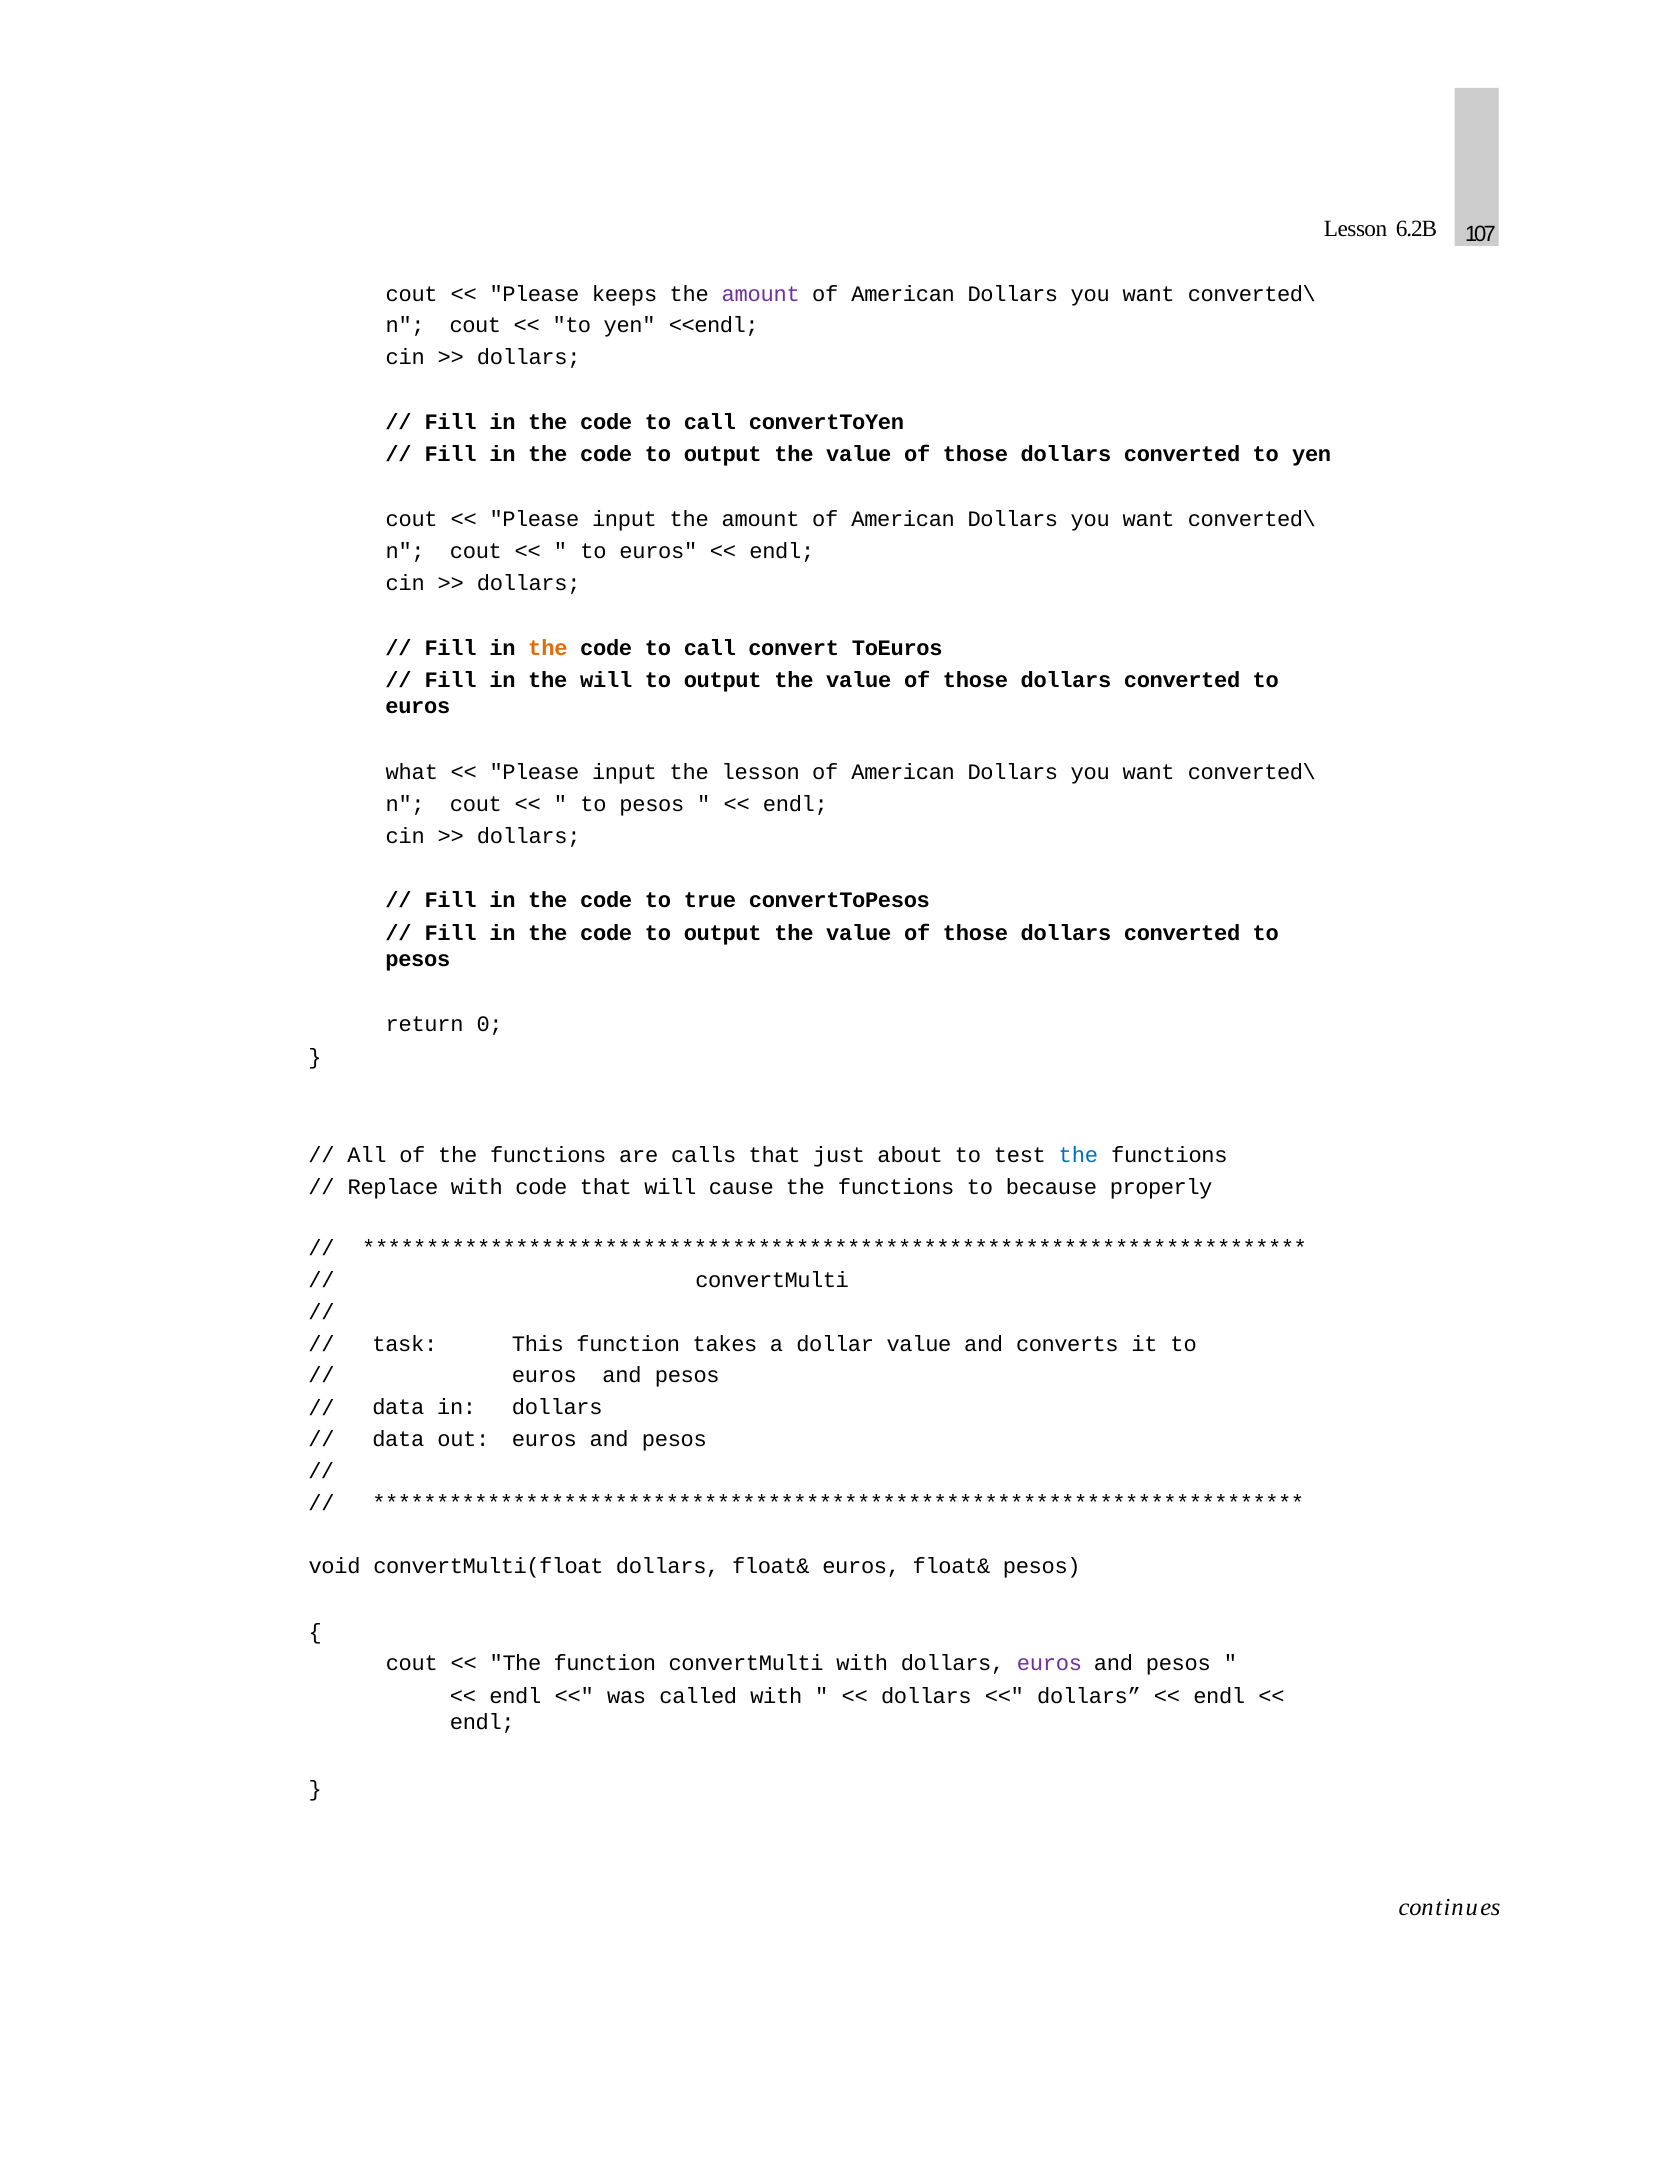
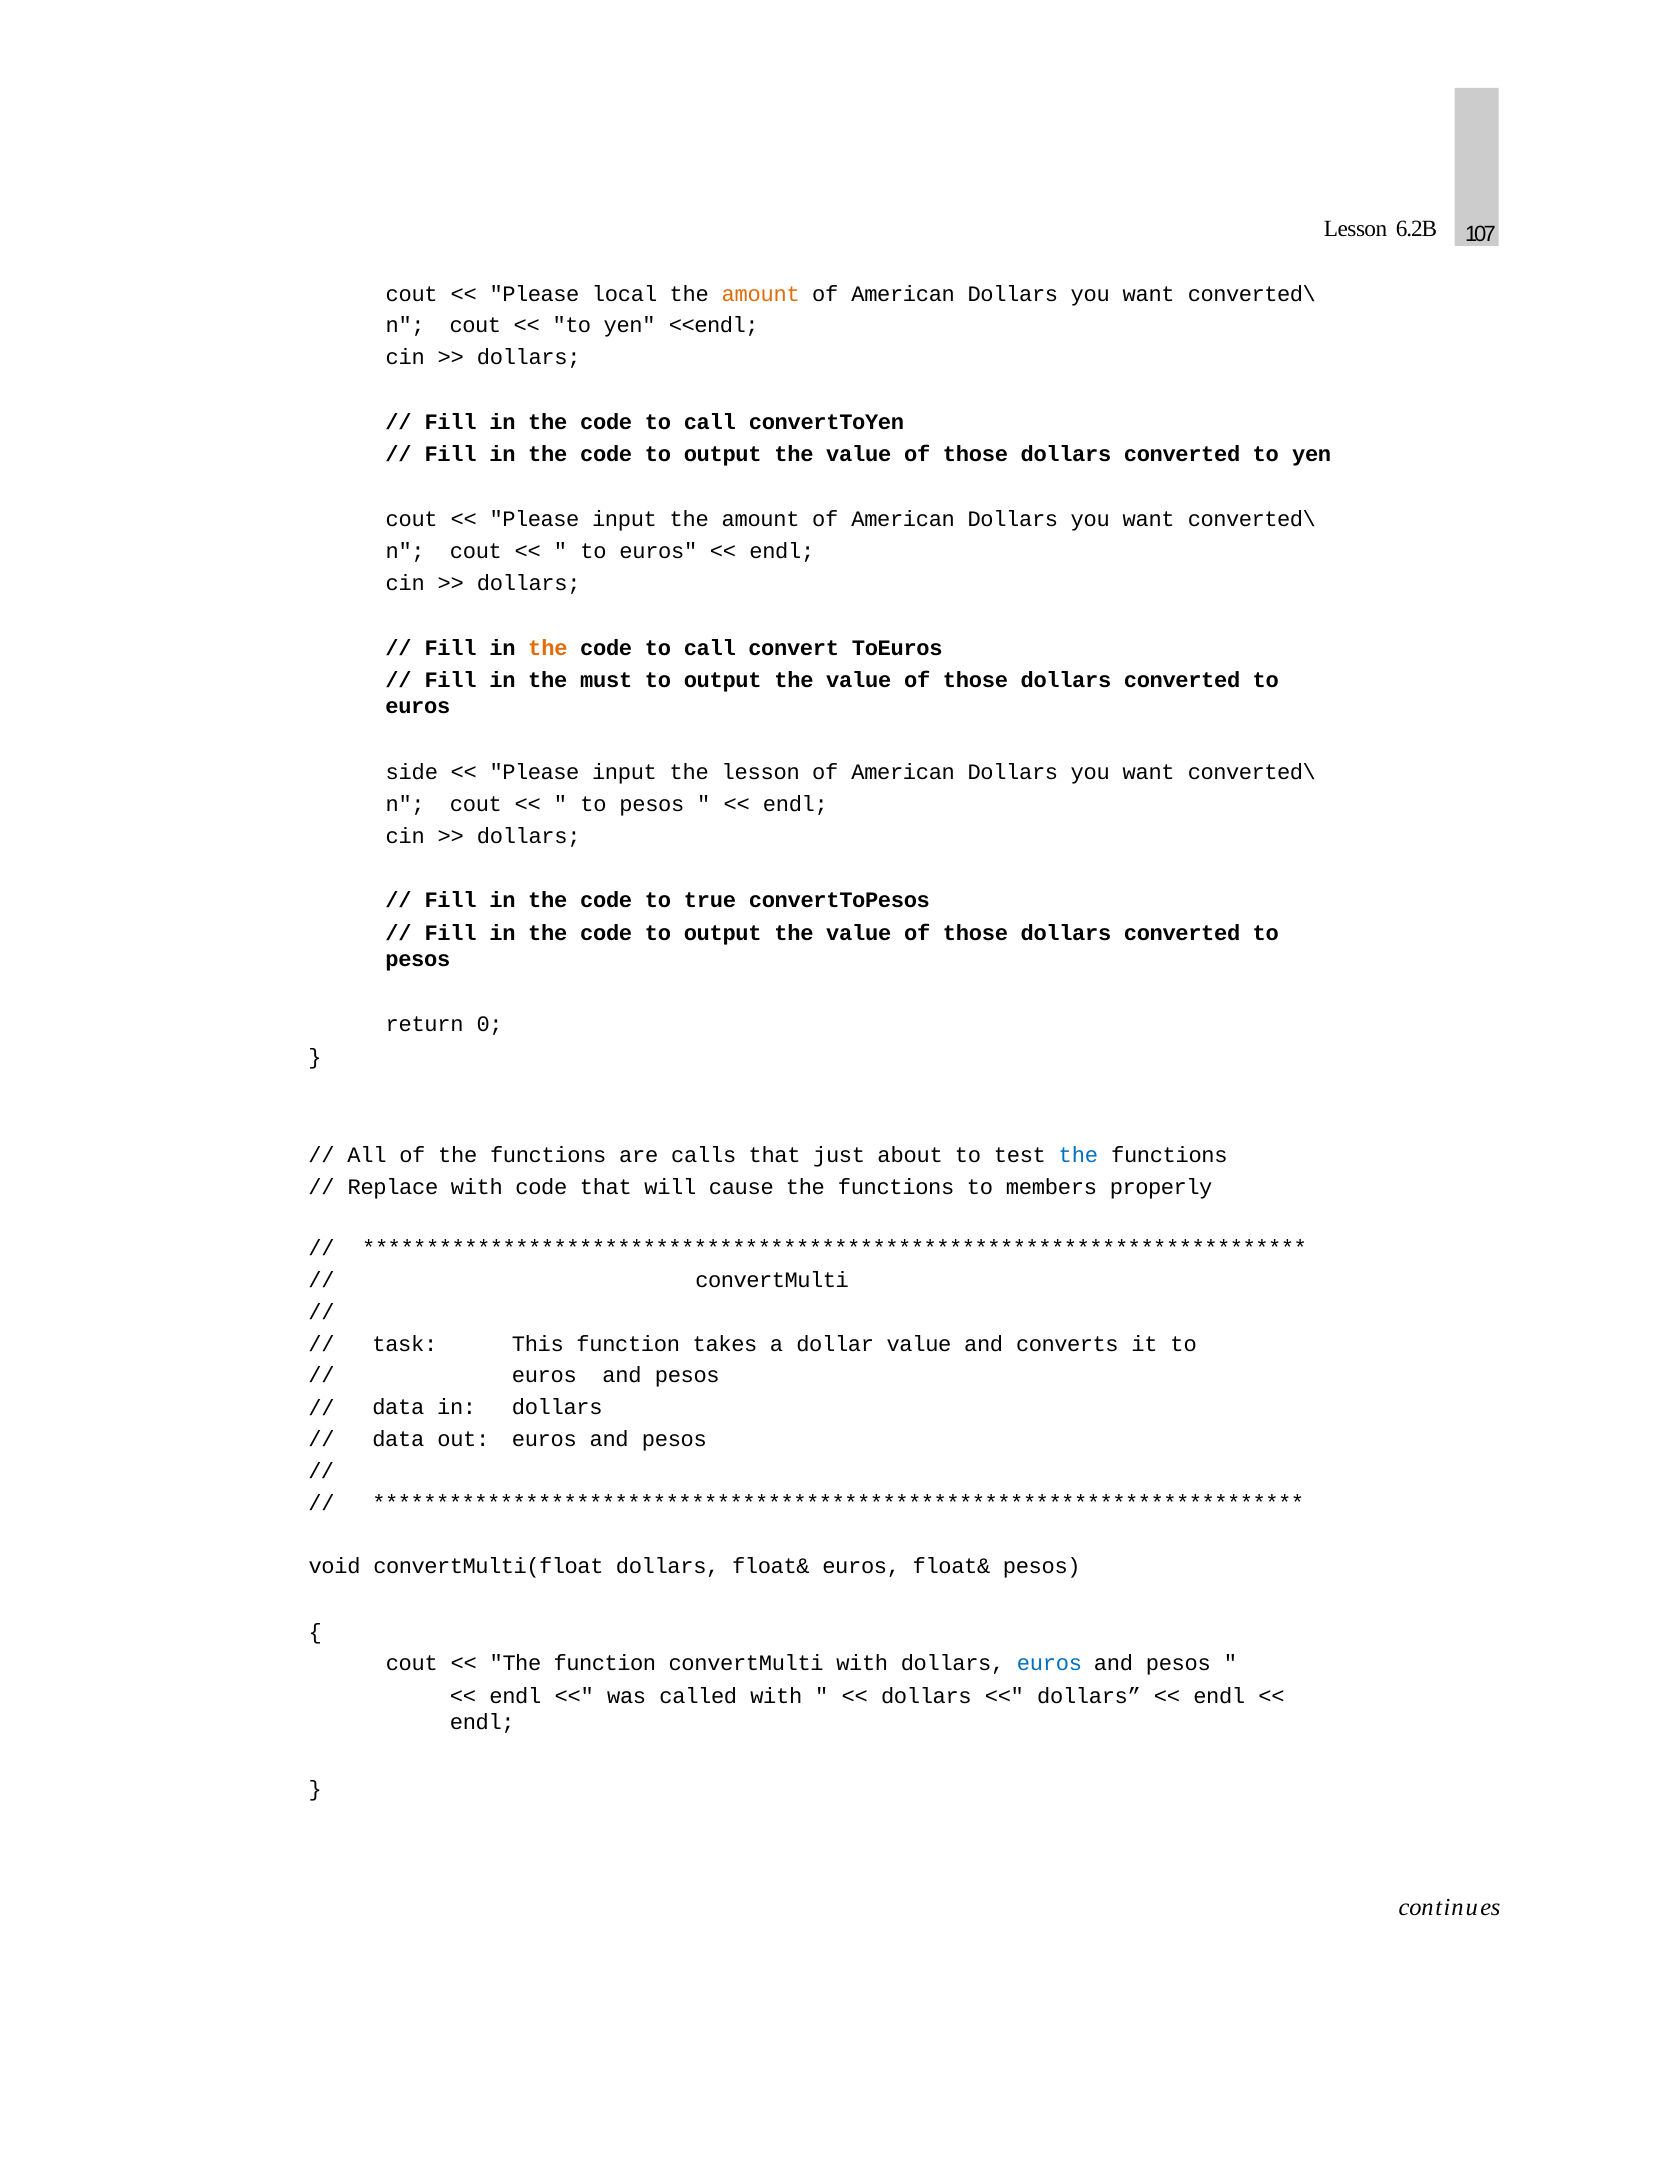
keeps: keeps -> local
amount at (761, 294) colour: purple -> orange
the will: will -> must
what: what -> side
because: because -> members
euros at (1049, 1664) colour: purple -> blue
